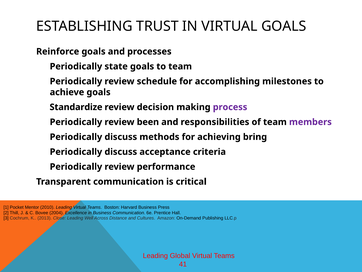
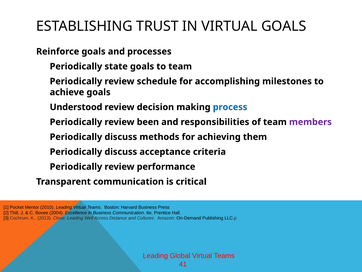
Standardize: Standardize -> Understood
process colour: purple -> blue
bring: bring -> them
